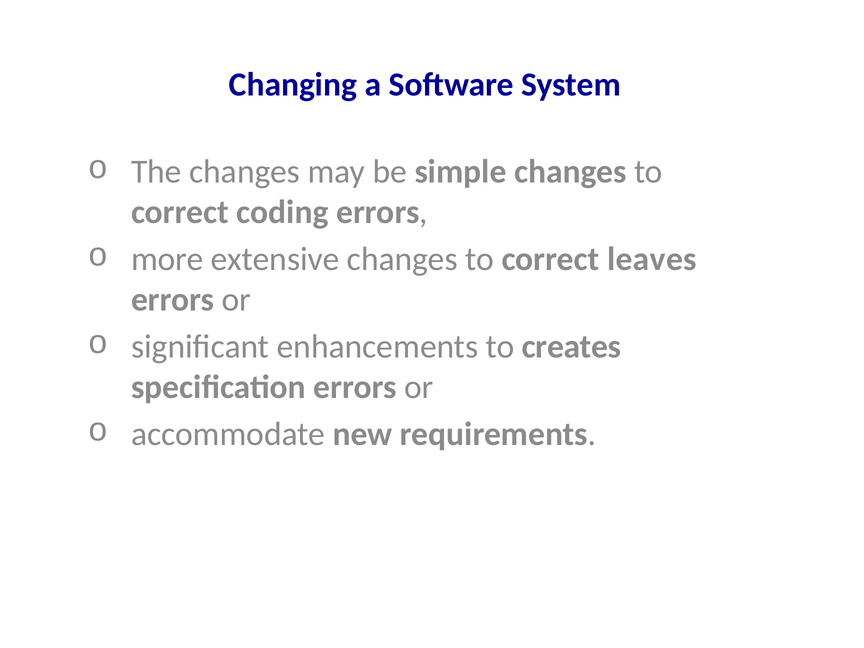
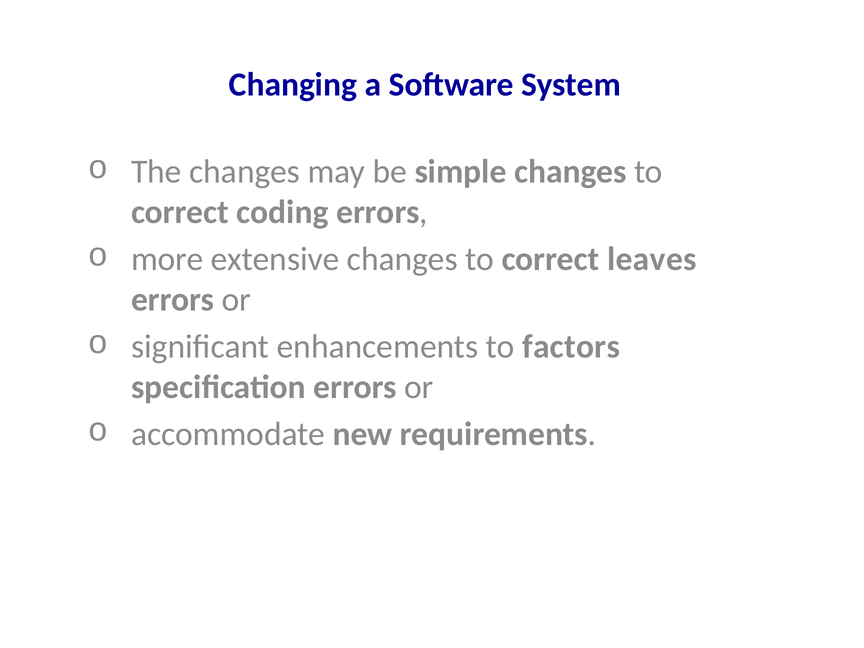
creates: creates -> factors
